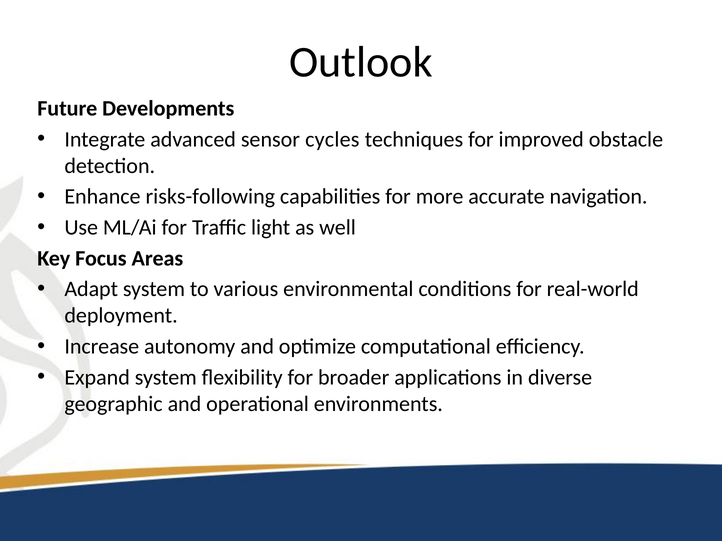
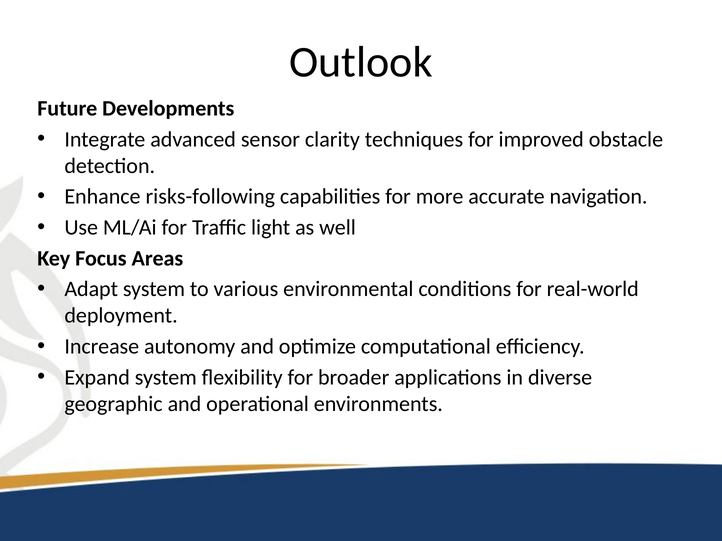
cycles: cycles -> clarity
